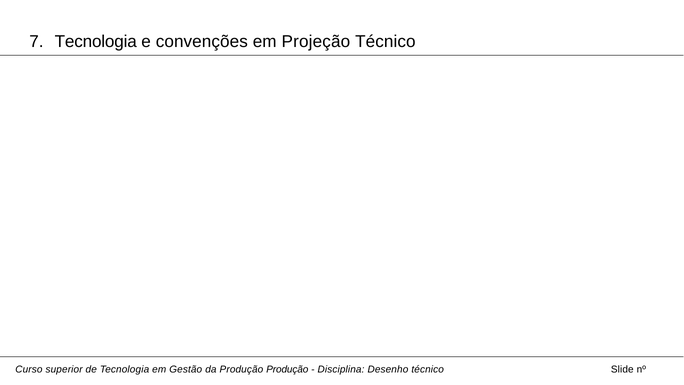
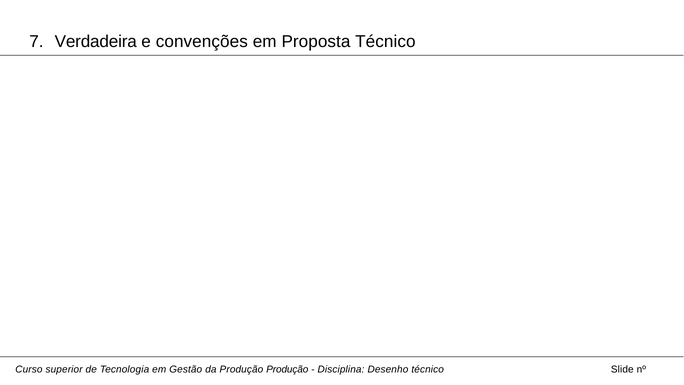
Tecnologia at (96, 41): Tecnologia -> Verdadeira
Projeção: Projeção -> Proposta
